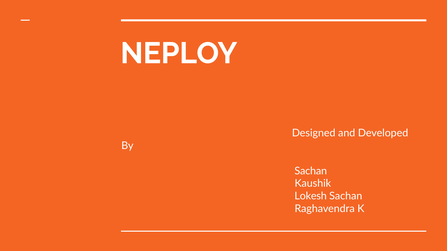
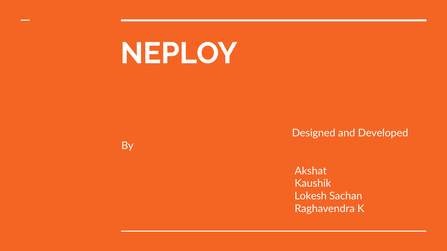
Sachan at (311, 171): Sachan -> Akshat
